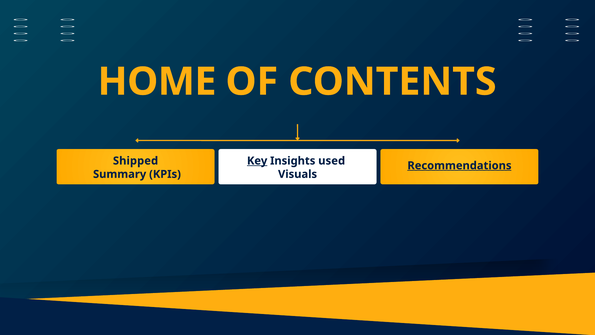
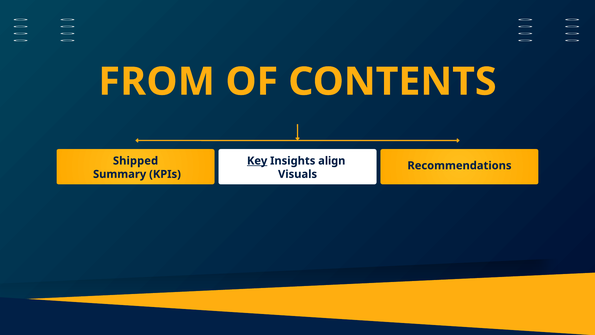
HOME: HOME -> FROM
used: used -> align
Recommendations underline: present -> none
